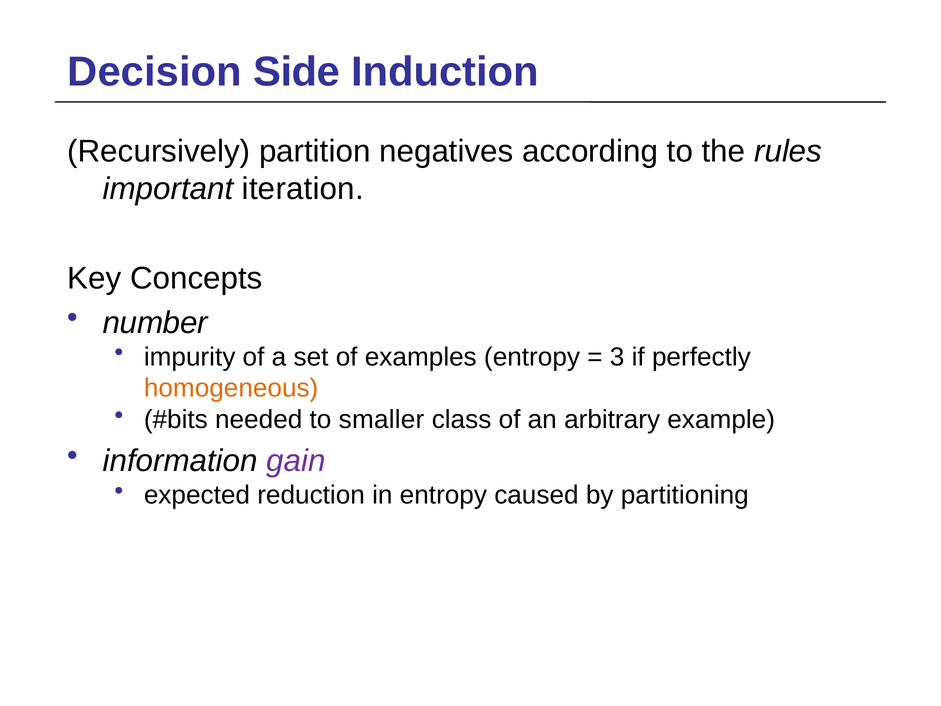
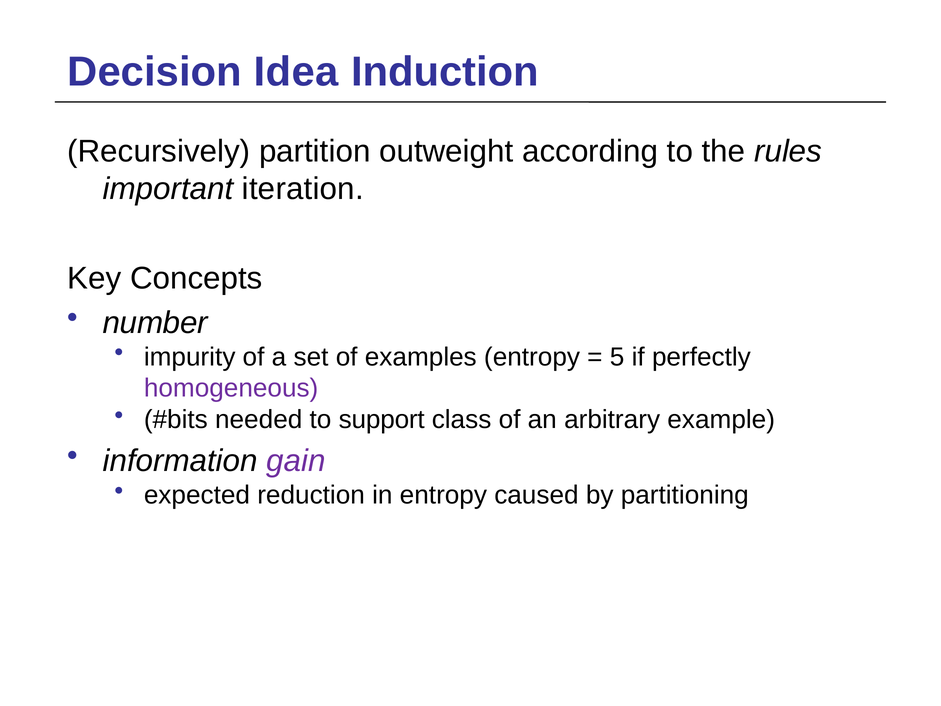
Side: Side -> Idea
negatives: negatives -> outweight
3: 3 -> 5
homogeneous colour: orange -> purple
smaller: smaller -> support
